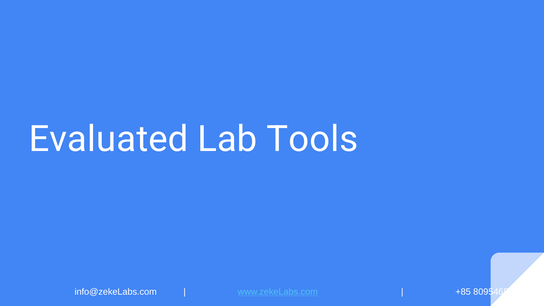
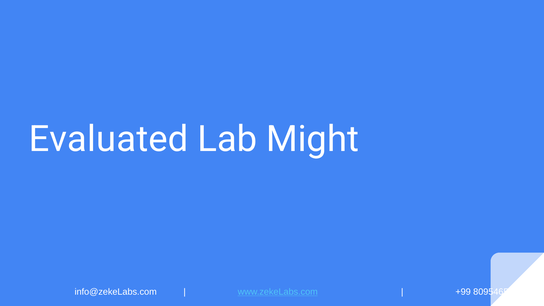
Tools: Tools -> Might
+85: +85 -> +99
